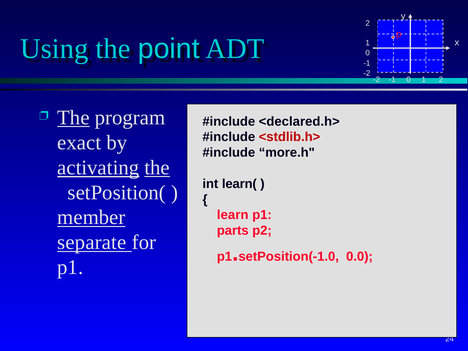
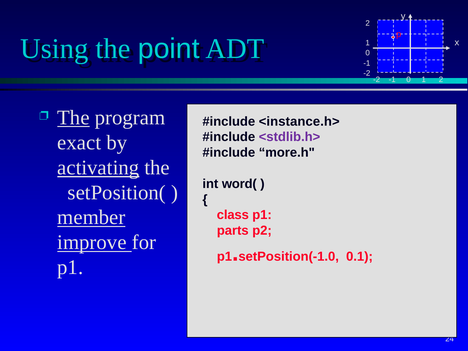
<declared.h>: <declared.h> -> <instance.h>
<stdlib.h> colour: red -> purple
the at (157, 168) underline: present -> none
learn(: learn( -> word(
learn: learn -> class
separate: separate -> improve
0.0: 0.0 -> 0.1
